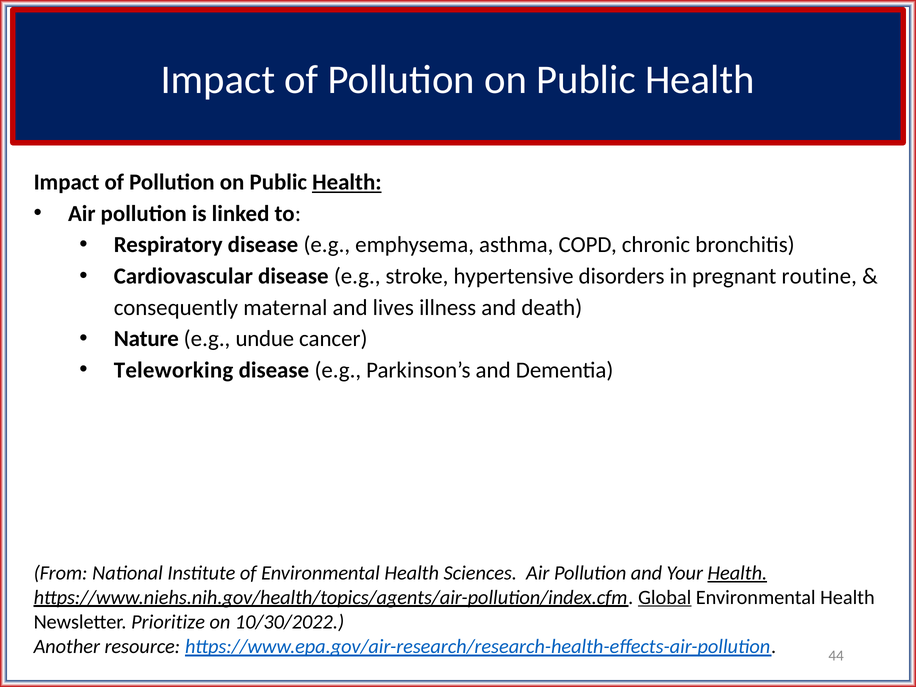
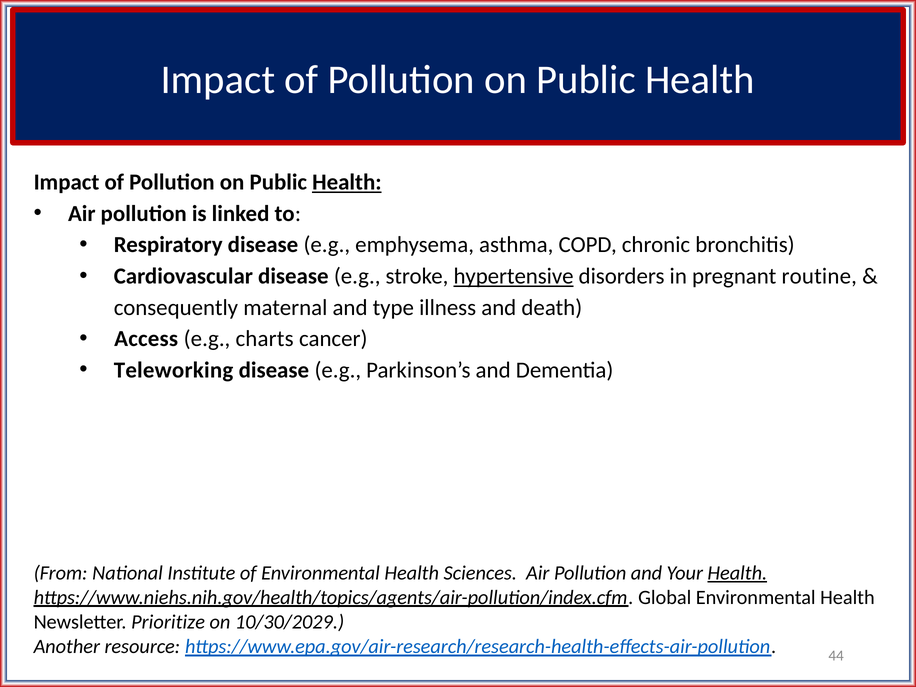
hypertensive underline: none -> present
lives: lives -> type
Nature: Nature -> Access
undue: undue -> charts
Global underline: present -> none
10/30/2022: 10/30/2022 -> 10/30/2029
